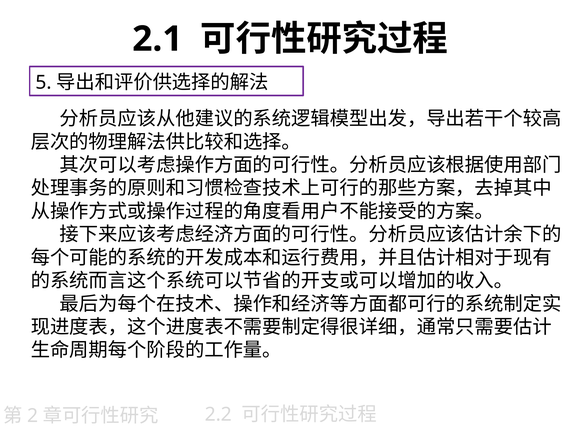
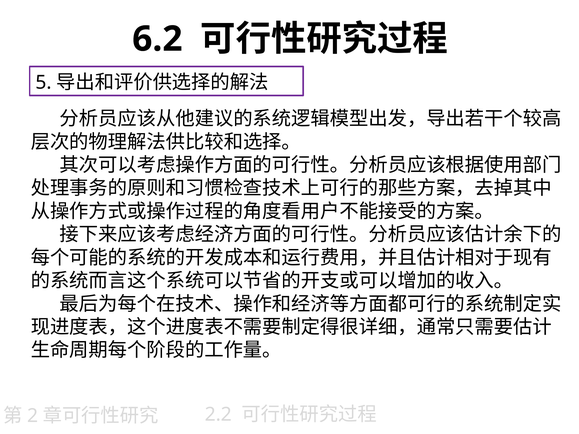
2.1: 2.1 -> 6.2
